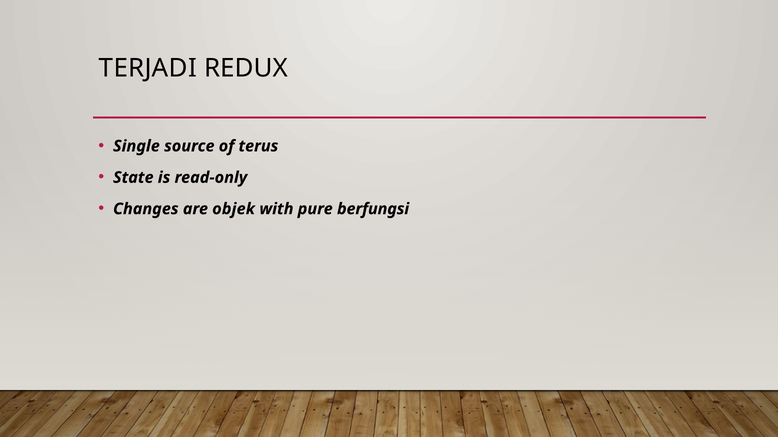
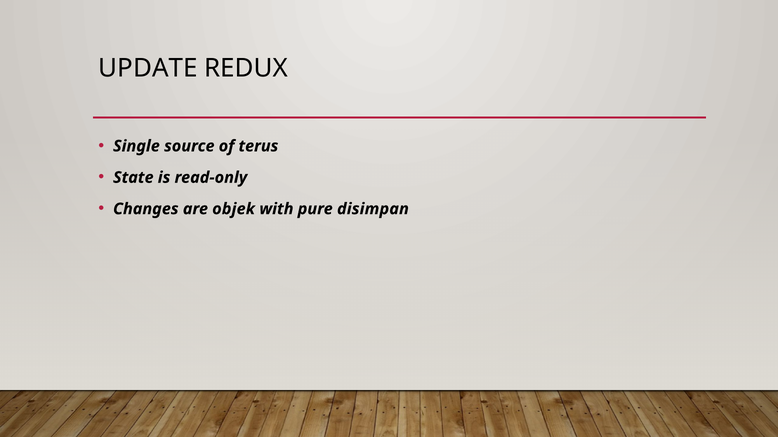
TERJADI: TERJADI -> UPDATE
berfungsi: berfungsi -> disimpan
